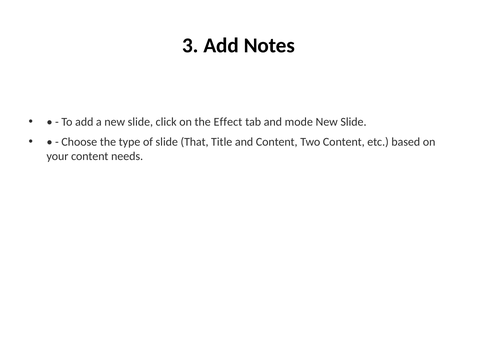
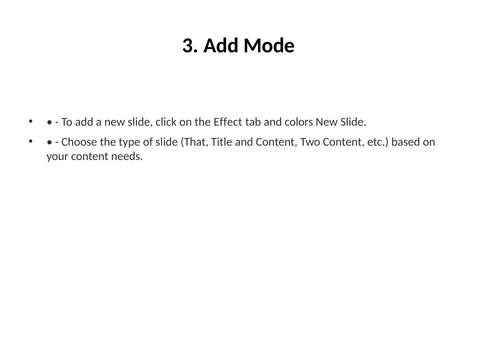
Notes: Notes -> Mode
mode: mode -> colors
